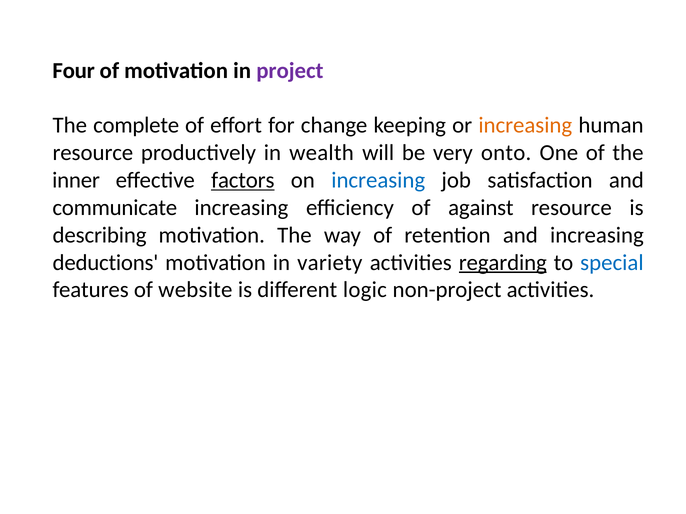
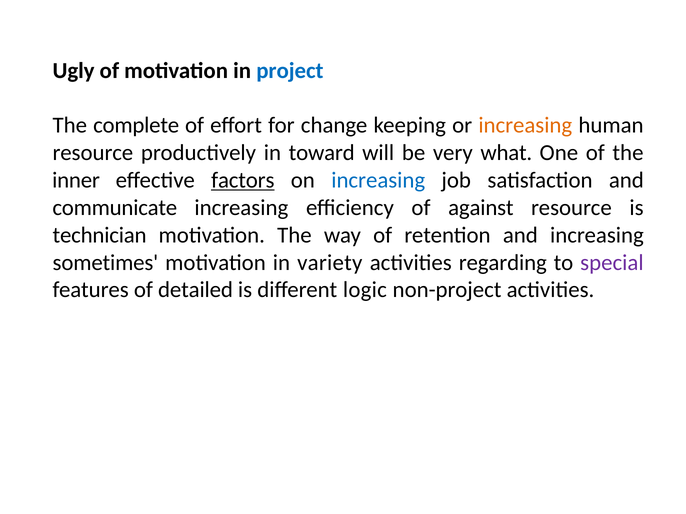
Four: Four -> Ugly
project colour: purple -> blue
wealth: wealth -> toward
onto: onto -> what
describing: describing -> technician
deductions: deductions -> sometimes
regarding underline: present -> none
special colour: blue -> purple
website: website -> detailed
